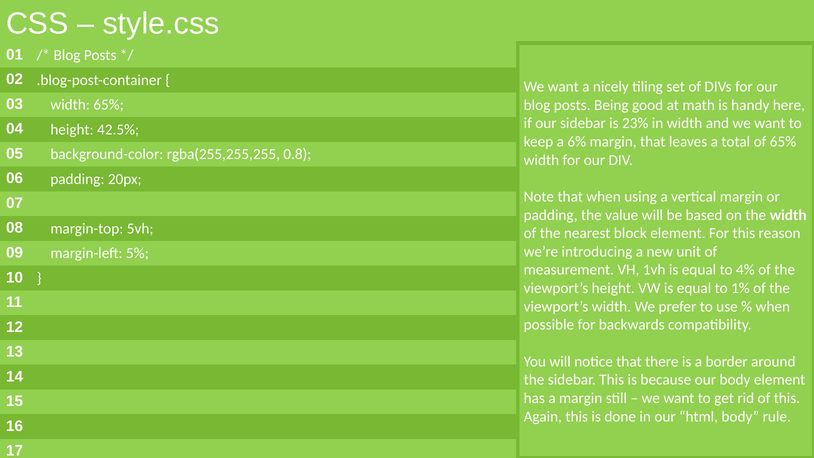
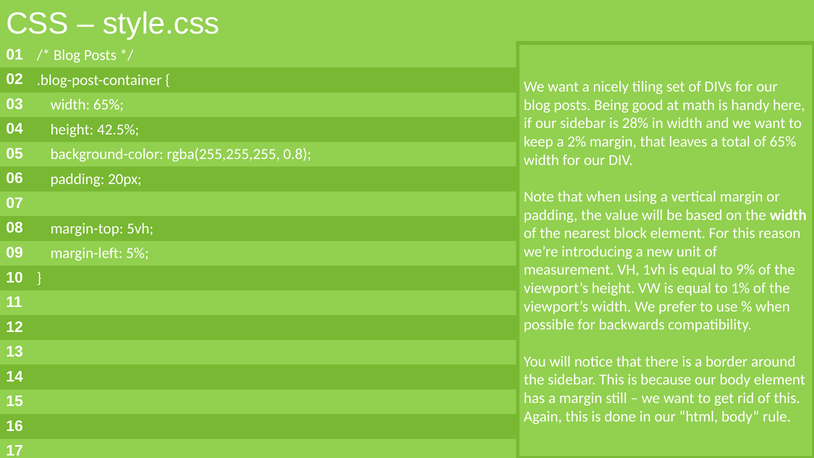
23%: 23% -> 28%
6%: 6% -> 2%
4%: 4% -> 9%
